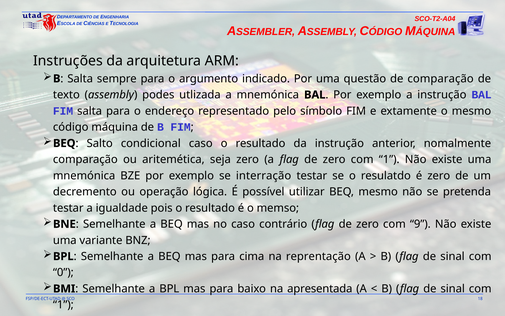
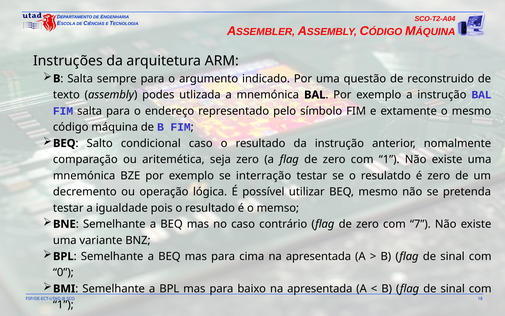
de comparação: comparação -> reconstruido
9: 9 -> 7
cima na reprentação: reprentação -> apresentada
